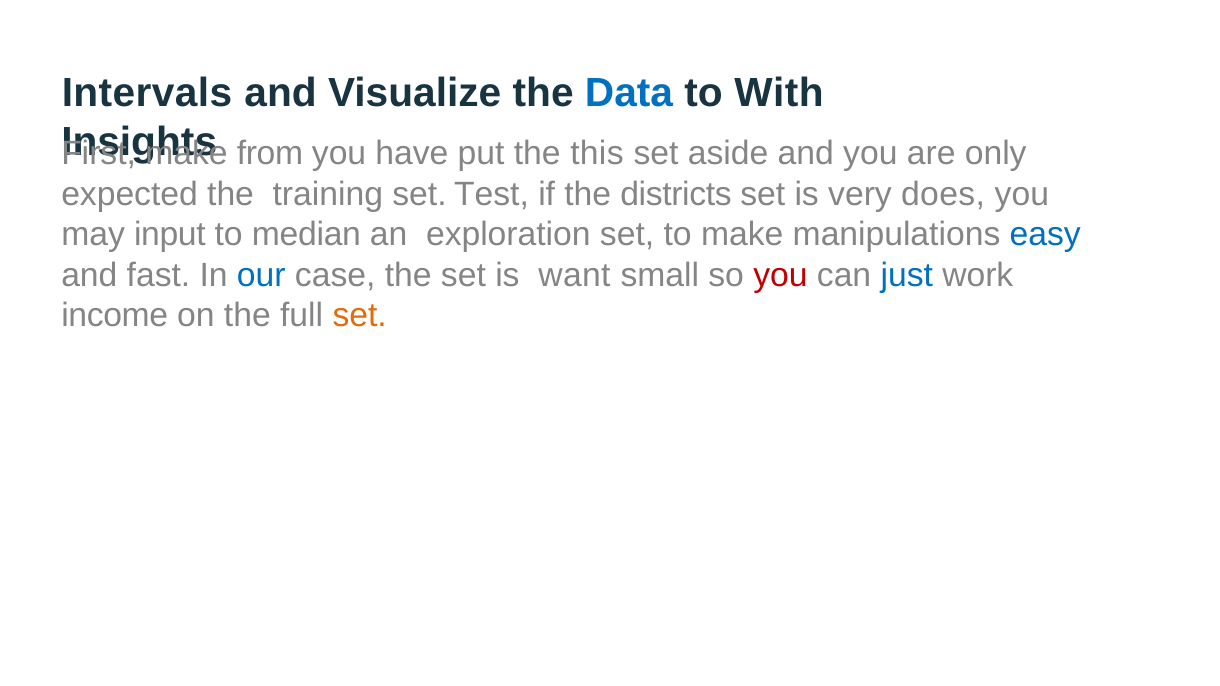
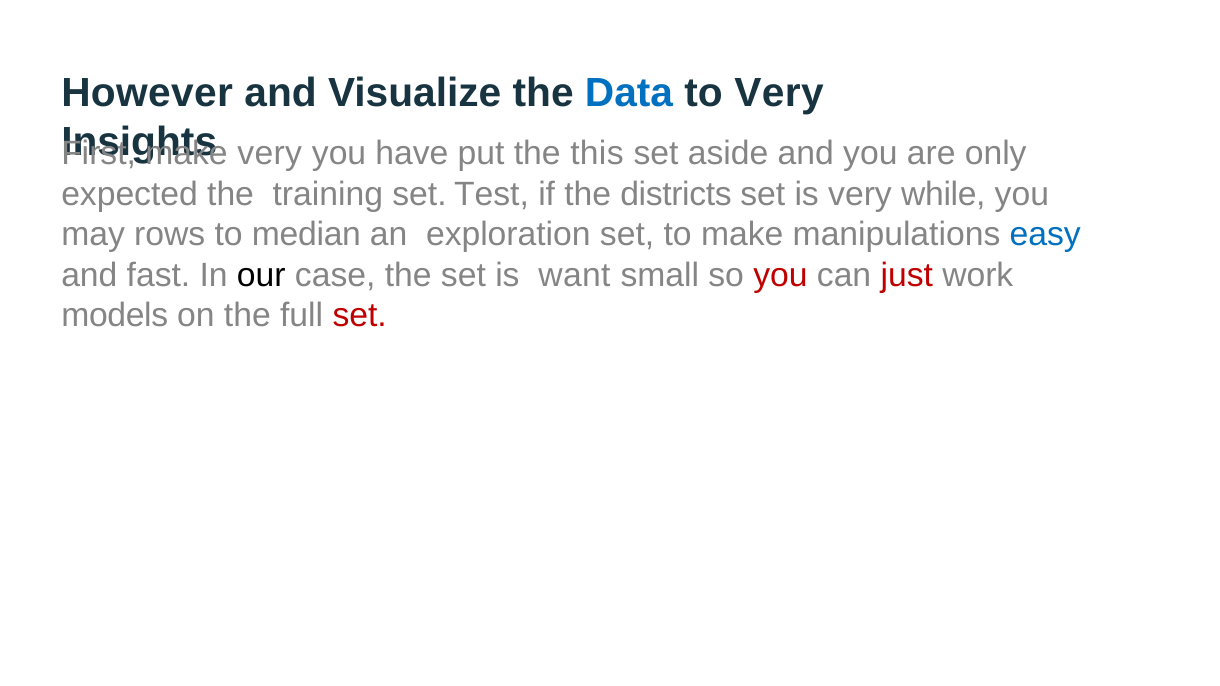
Intervals: Intervals -> However
to With: With -> Very
from at (270, 154): from -> very
does: does -> while
input: input -> rows
our colour: blue -> black
just colour: blue -> red
income: income -> models
set at (360, 316) colour: orange -> red
